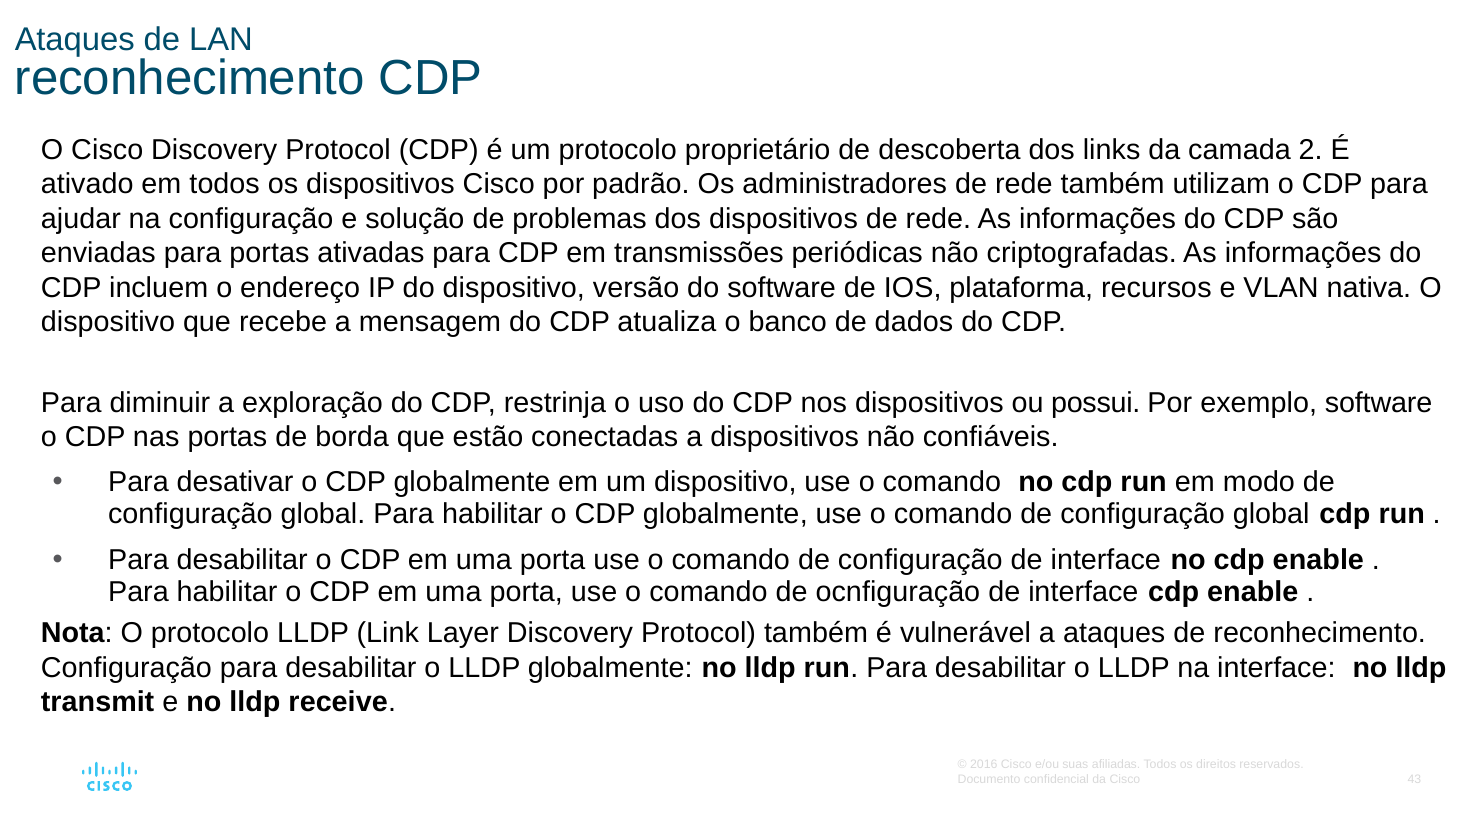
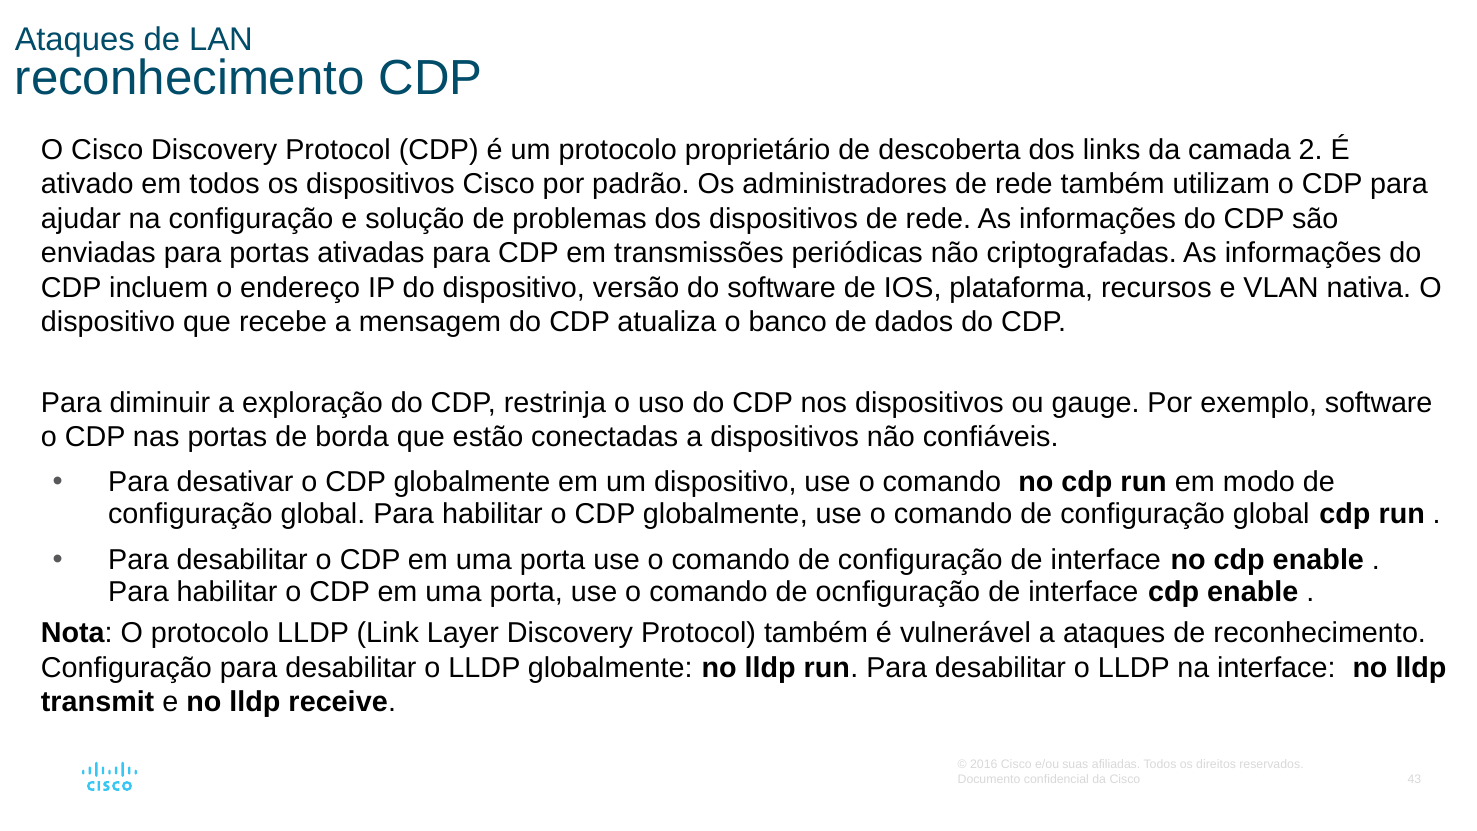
possui: possui -> gauge
